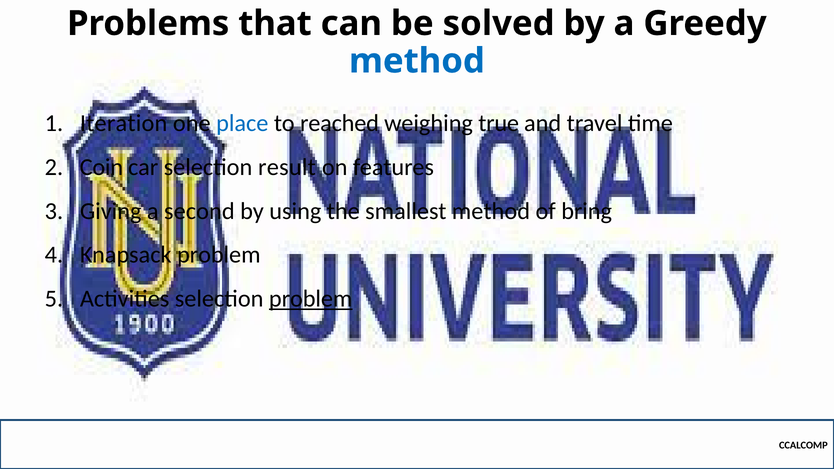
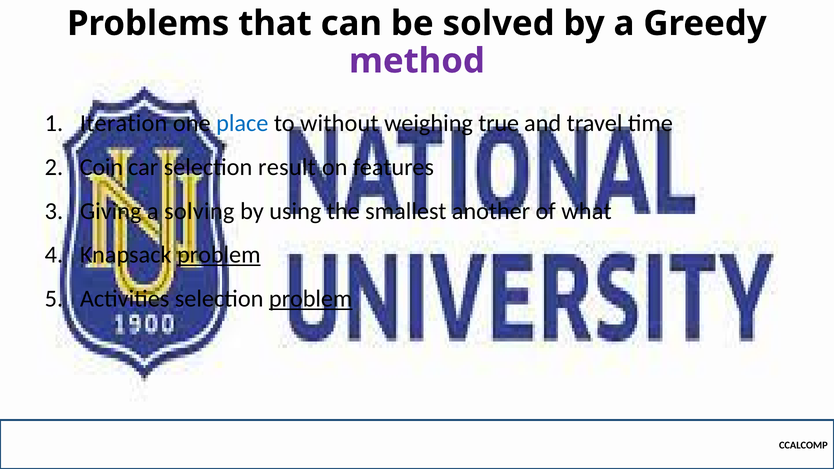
method at (417, 61) colour: blue -> purple
reached: reached -> without
second: second -> solving
smallest method: method -> another
bring: bring -> what
problem at (219, 255) underline: none -> present
